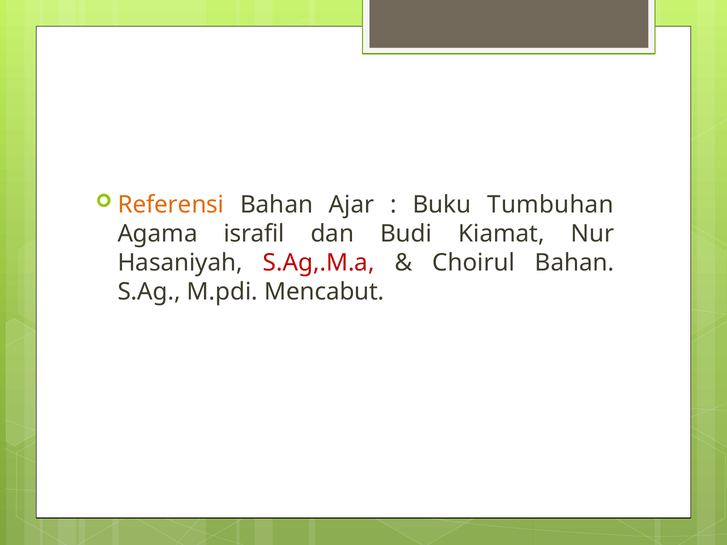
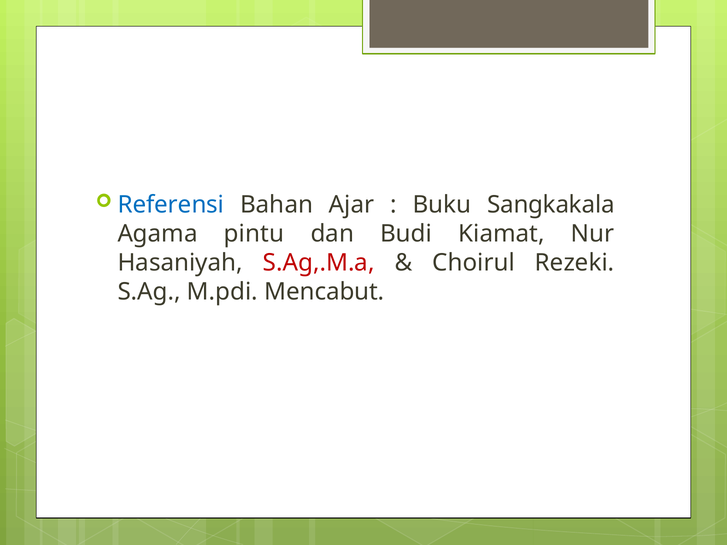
Referensi colour: orange -> blue
Tumbuhan: Tumbuhan -> Sangkakala
israfil: israfil -> pintu
Choirul Bahan: Bahan -> Rezeki
